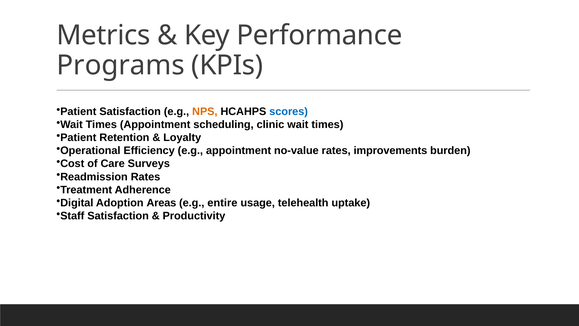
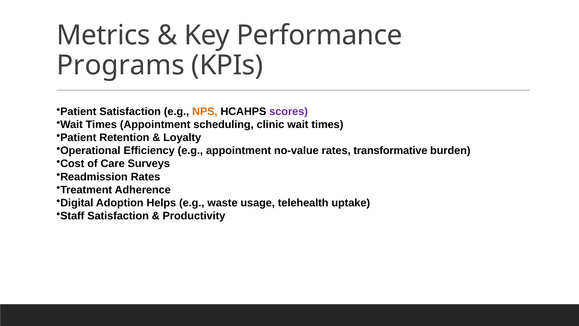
scores colour: blue -> purple
improvements: improvements -> transformative
Areas: Areas -> Helps
entire: entire -> waste
